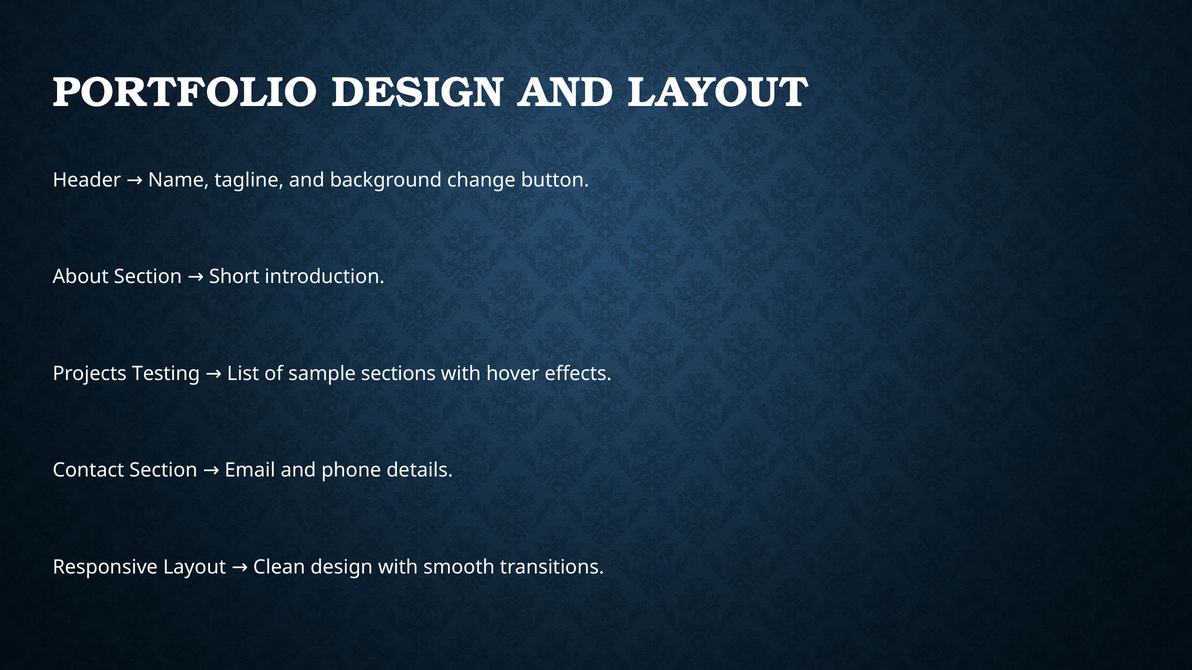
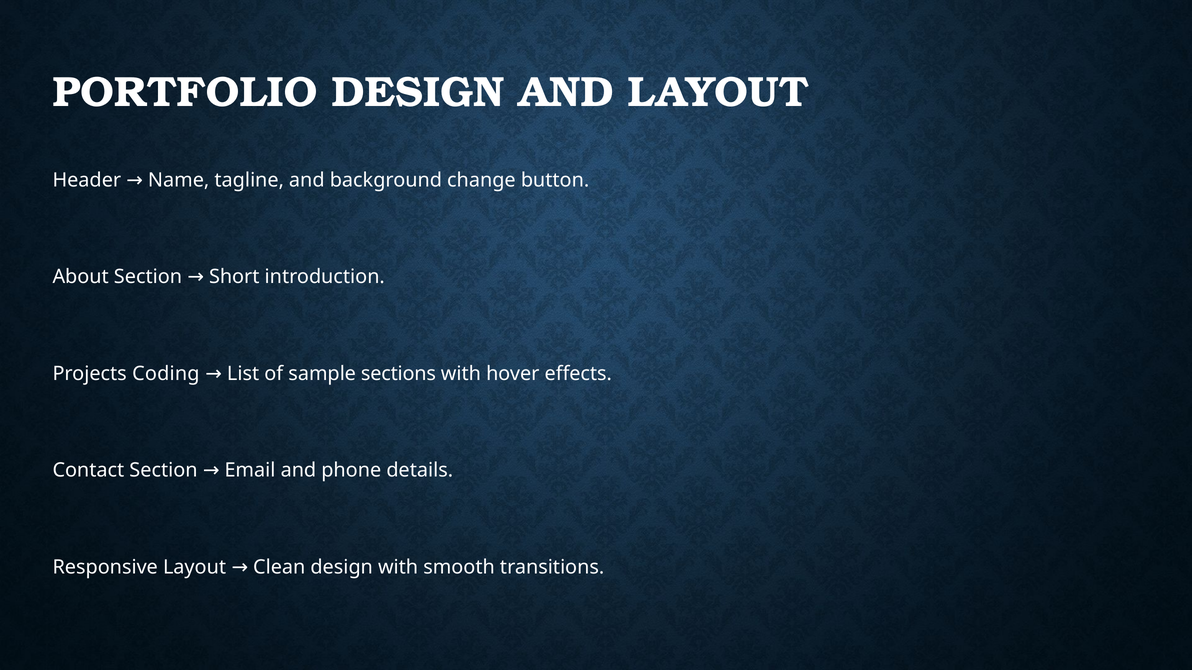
Testing: Testing -> Coding
